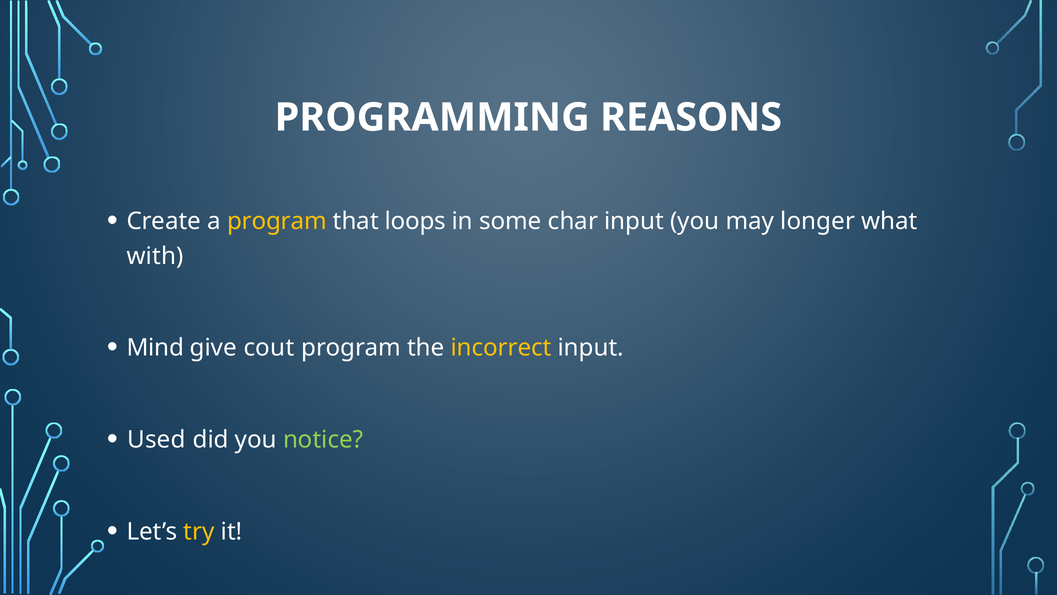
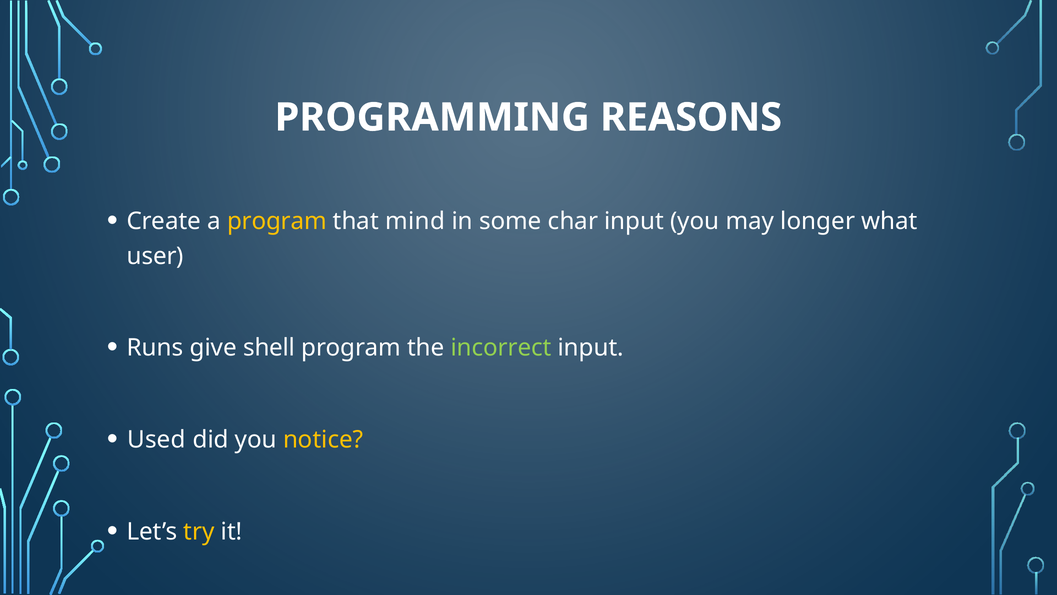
loops: loops -> mind
with: with -> user
Mind: Mind -> Runs
cout: cout -> shell
incorrect colour: yellow -> light green
notice colour: light green -> yellow
